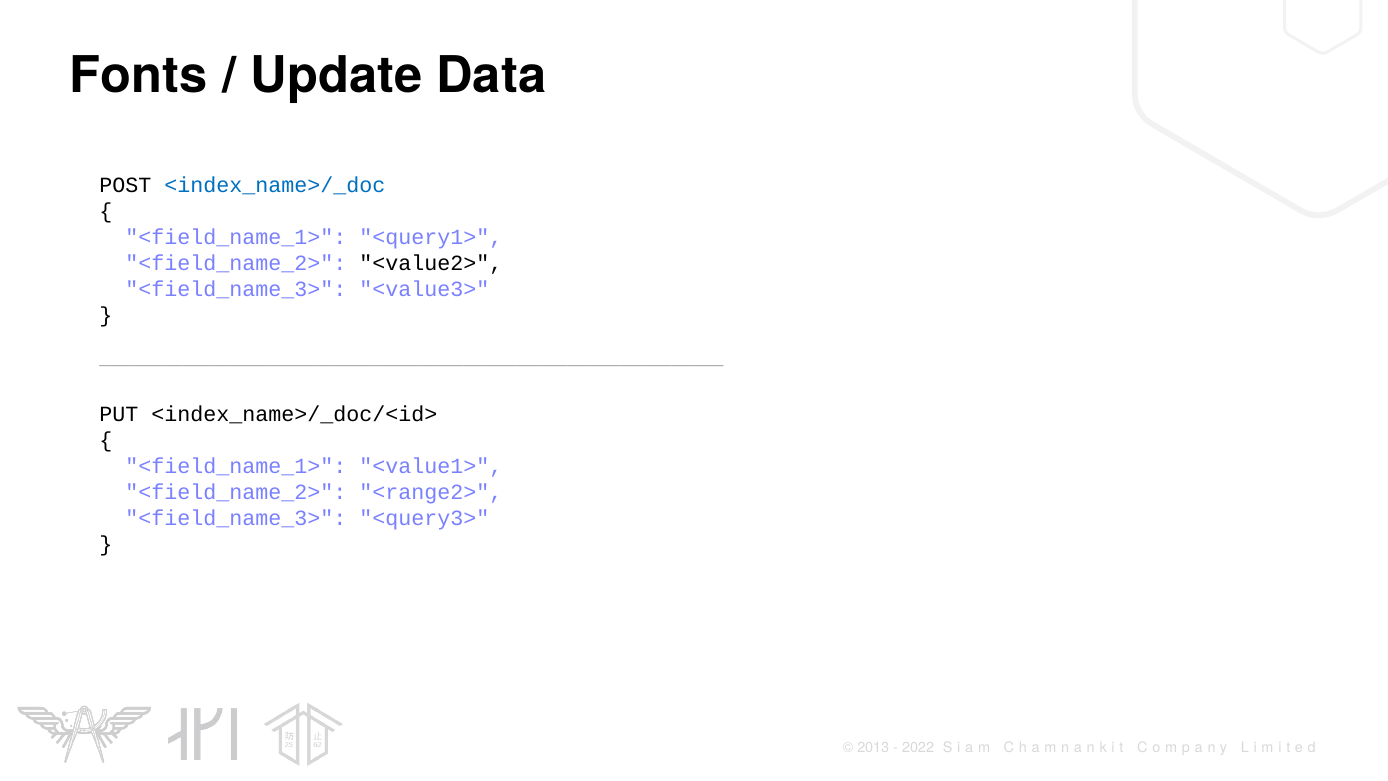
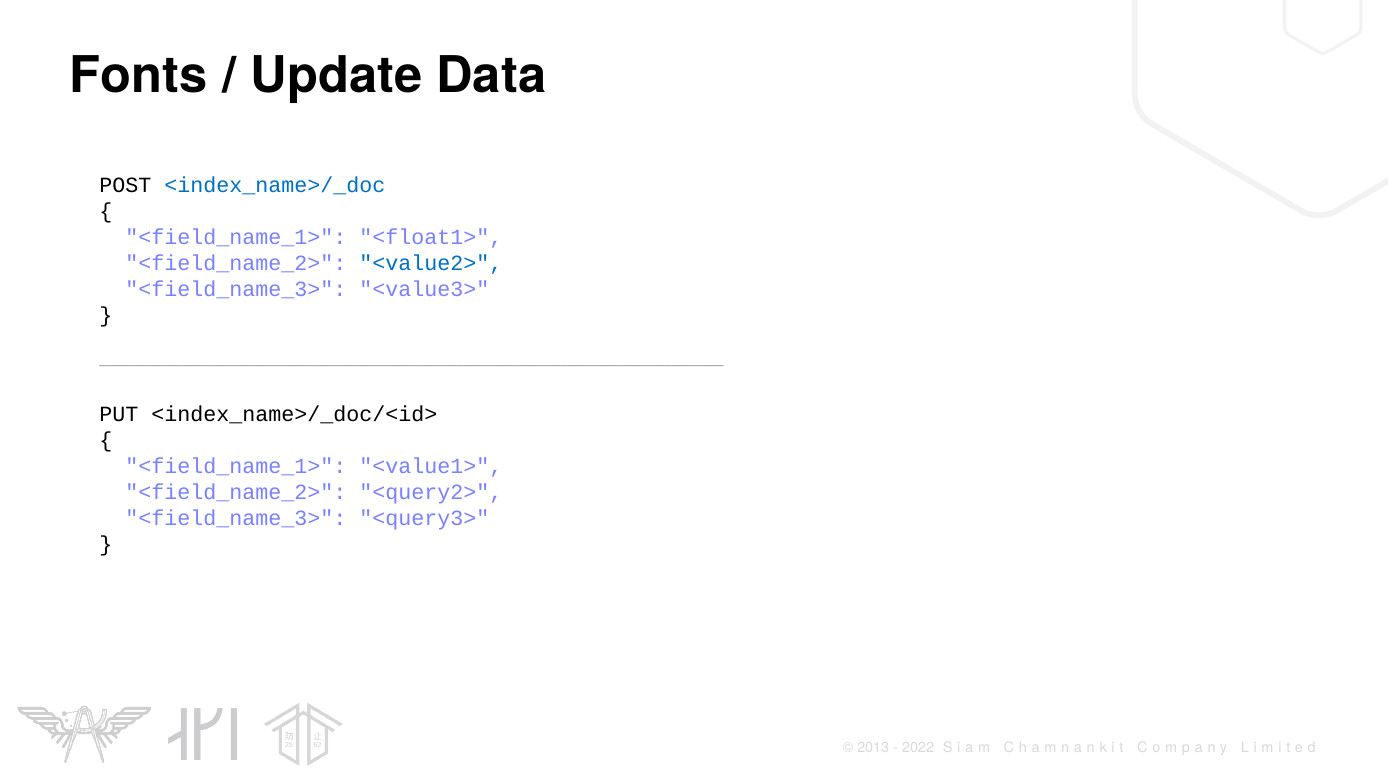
<query1>: <query1> -> <float1>
<value2> colour: black -> blue
<range2>: <range2> -> <query2>
